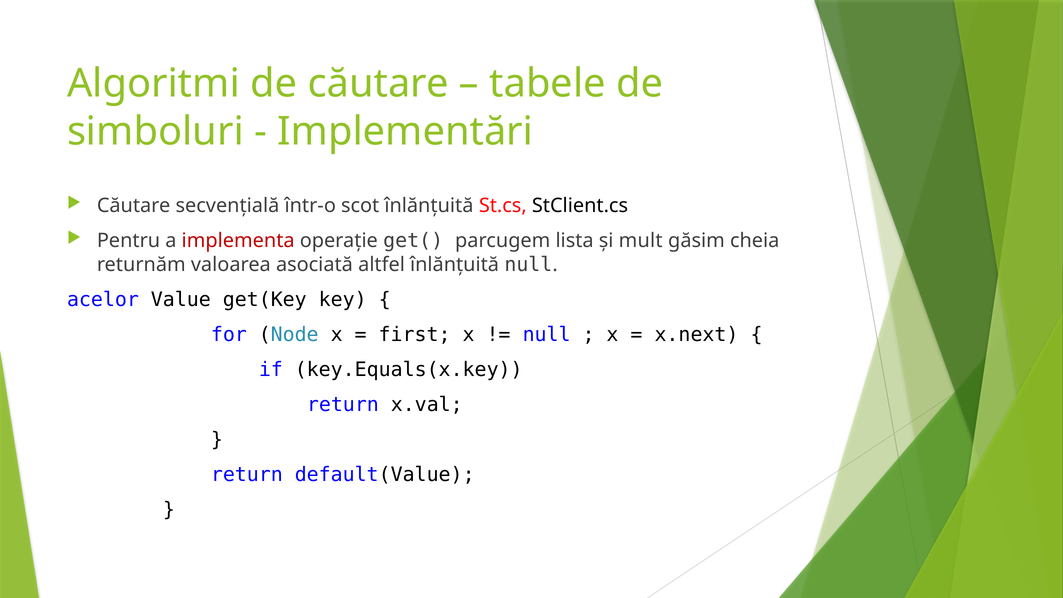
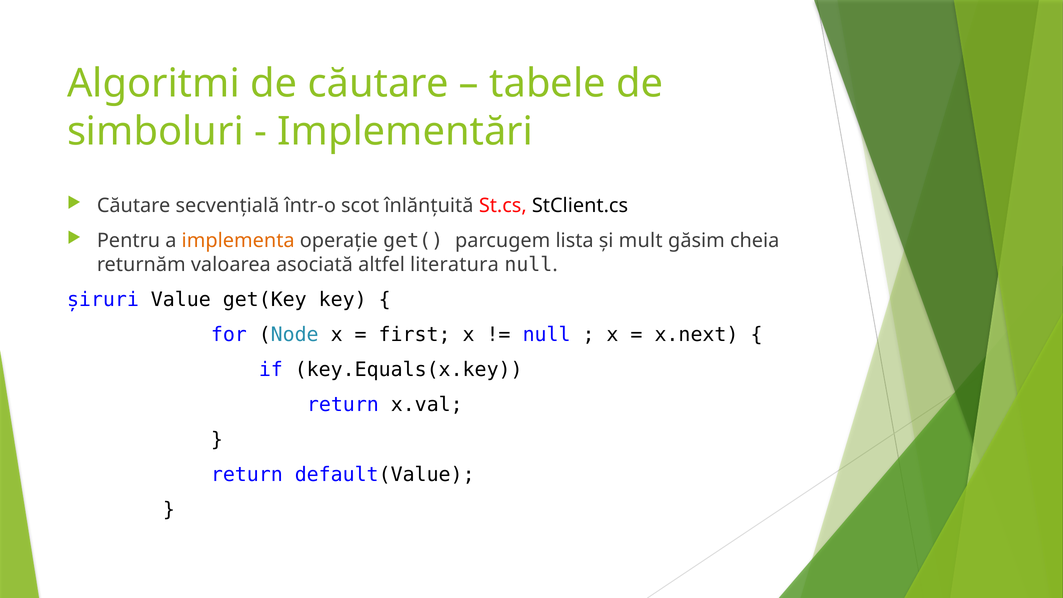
implementa colour: red -> orange
altfel înlănțuită: înlănțuită -> literatura
acelor: acelor -> șiruri
